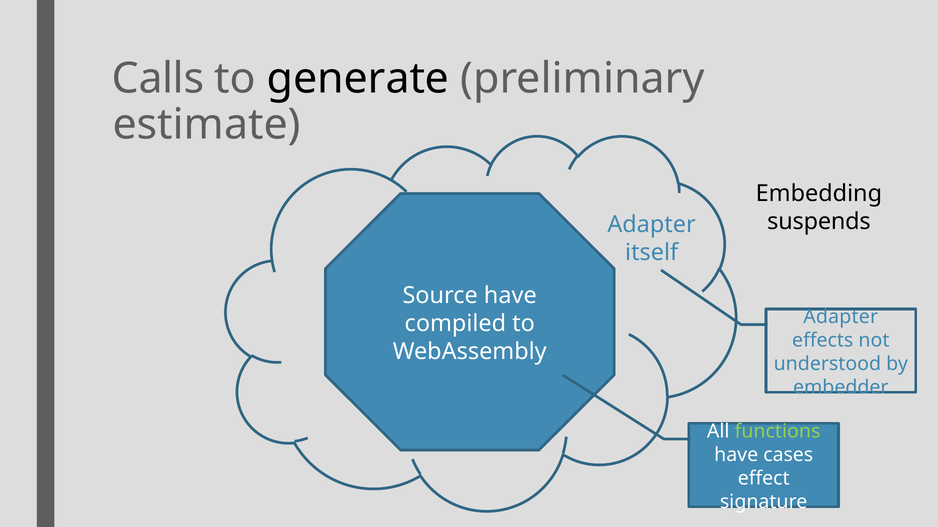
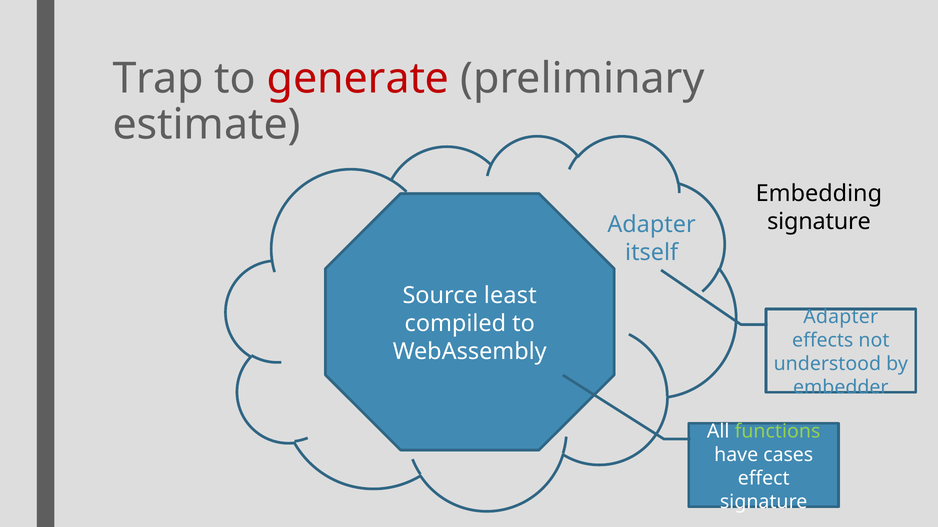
Calls: Calls -> Trap
generate colour: black -> red
suspends at (819, 222): suspends -> signature
Source have: have -> least
